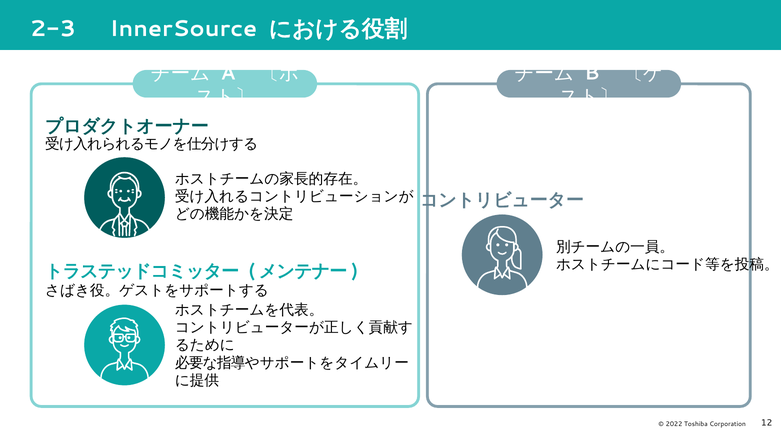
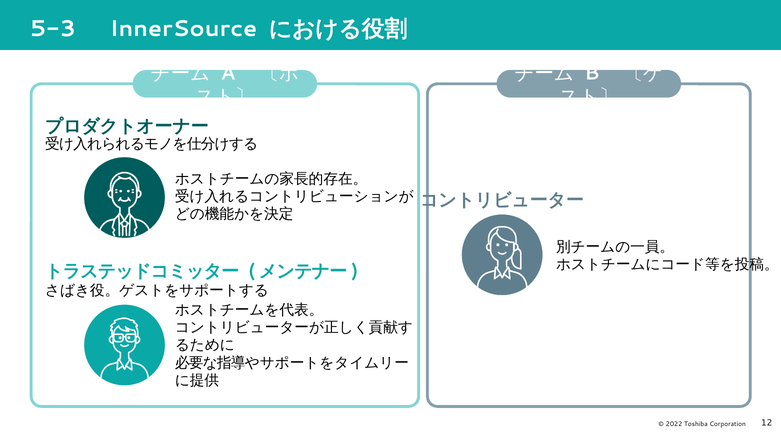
2-3: 2-3 -> 5-3
